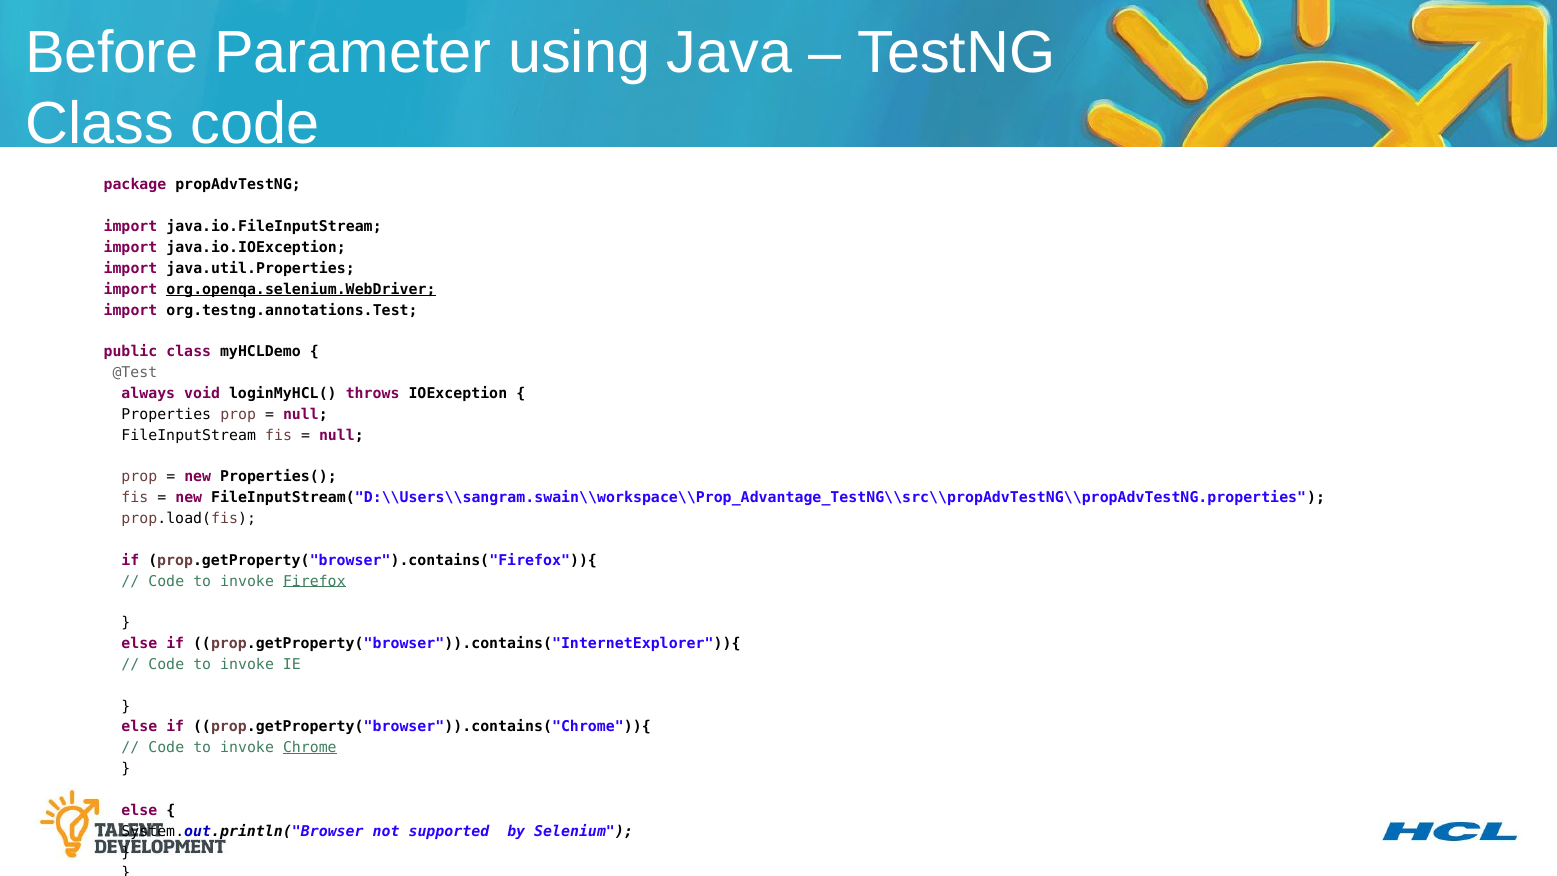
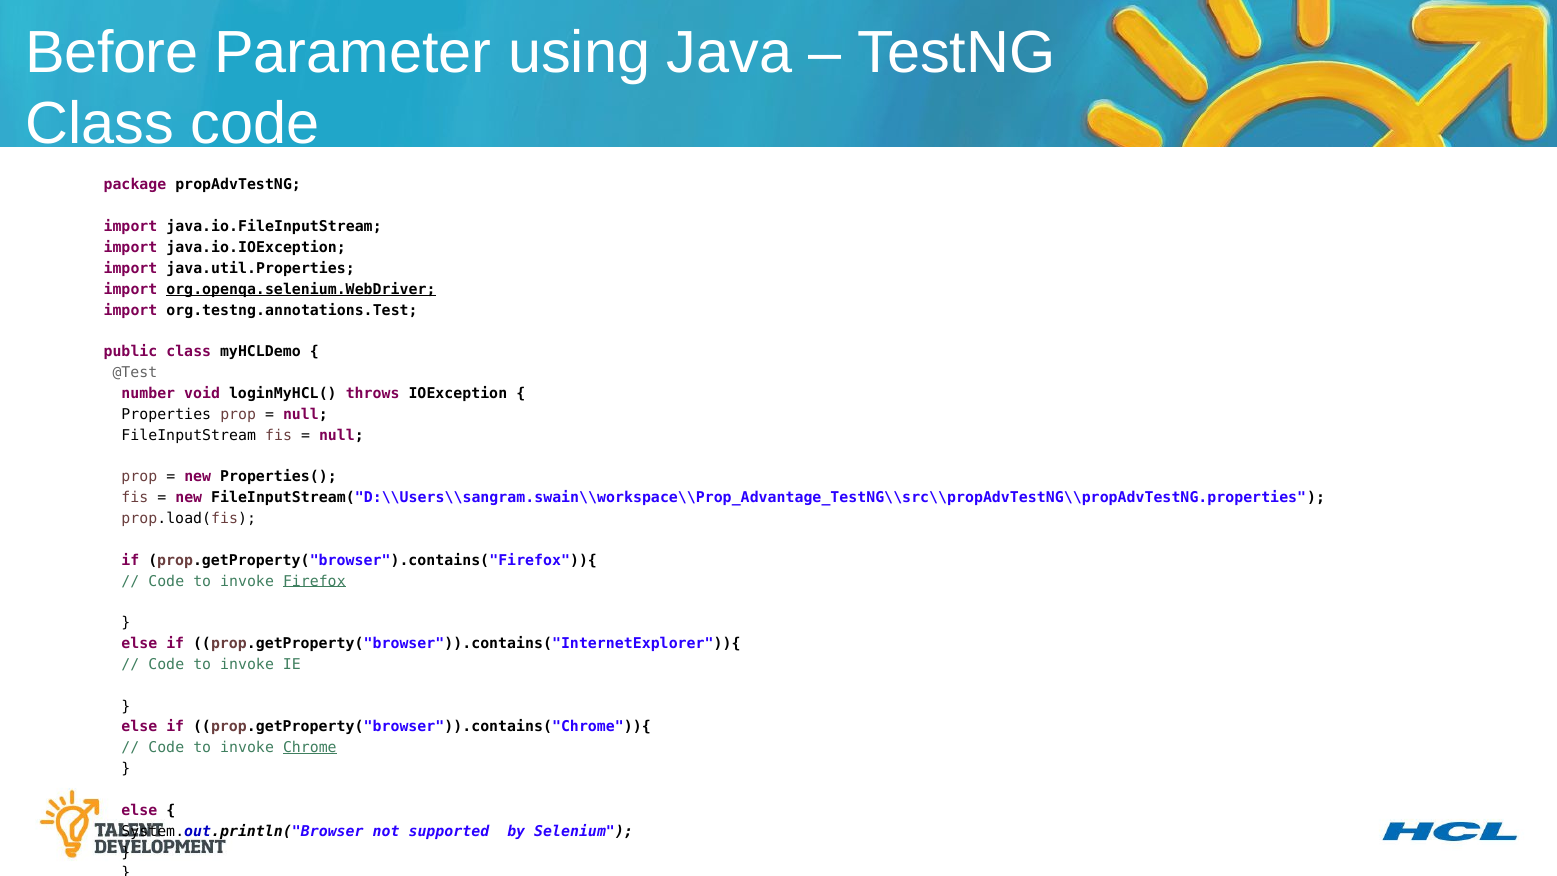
always: always -> number
